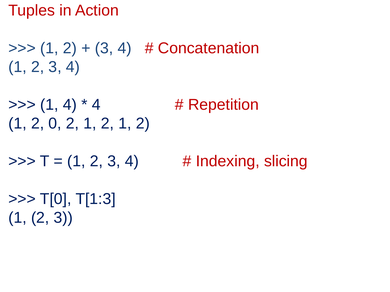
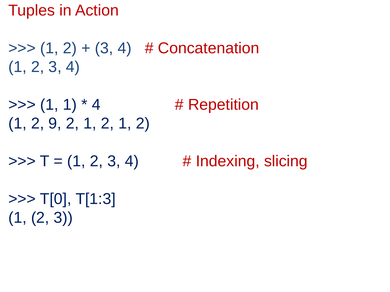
1 4: 4 -> 1
0: 0 -> 9
